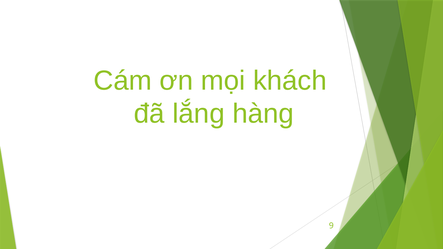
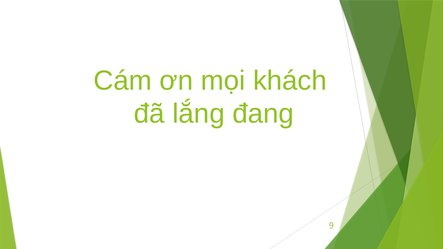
hàng: hàng -> đang
